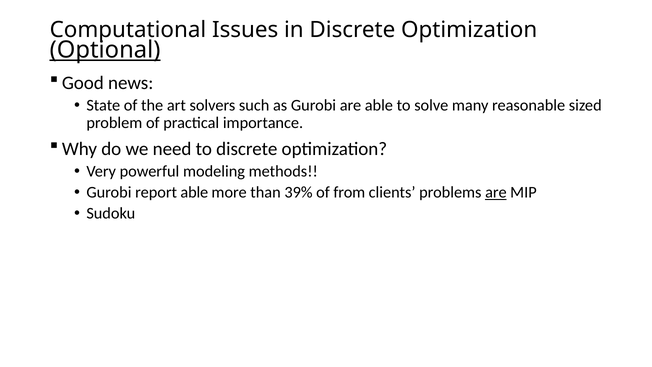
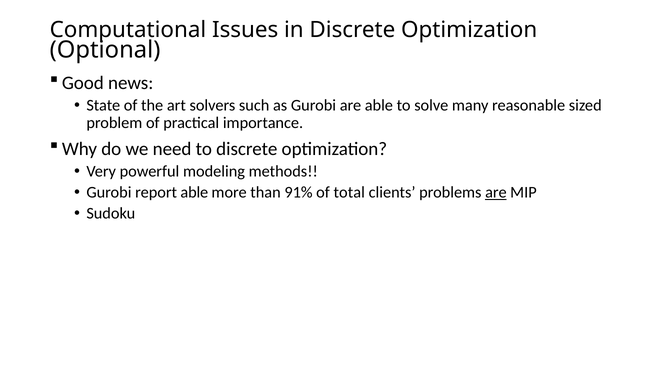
Optional underline: present -> none
39%: 39% -> 91%
from: from -> total
